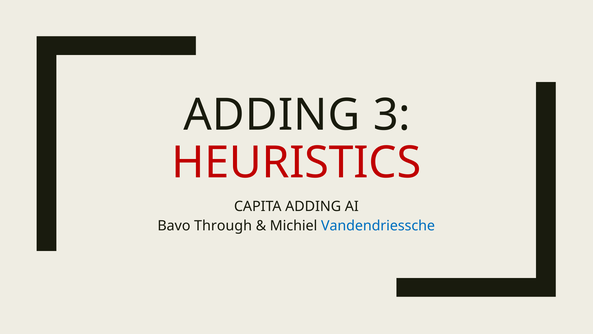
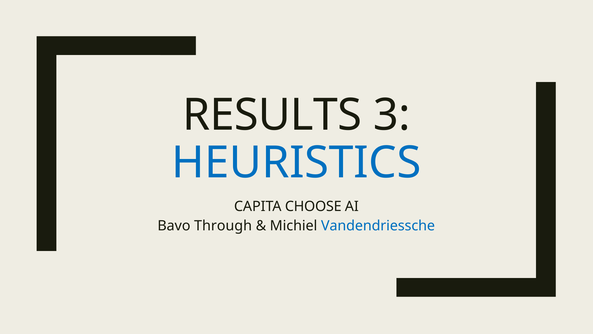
ADDING at (272, 115): ADDING -> RESULTS
HEURISTICS colour: red -> blue
CAPITA ADDING: ADDING -> CHOOSE
